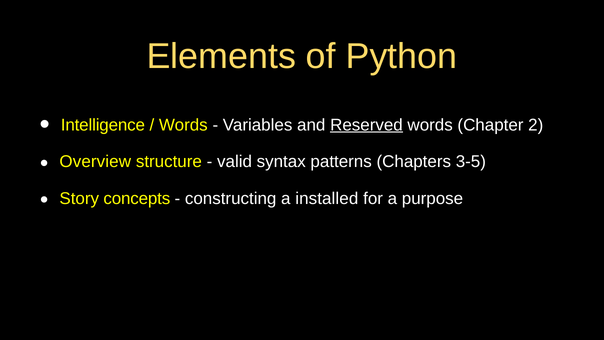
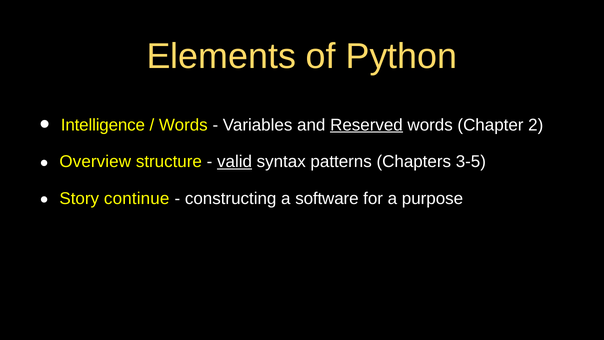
valid underline: none -> present
concepts: concepts -> continue
installed: installed -> software
